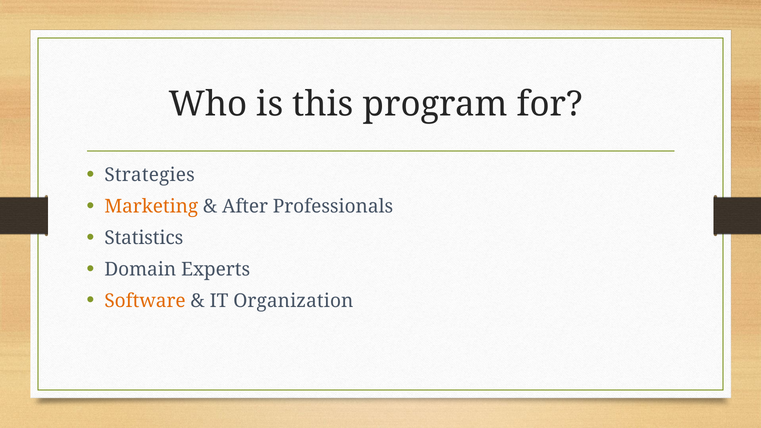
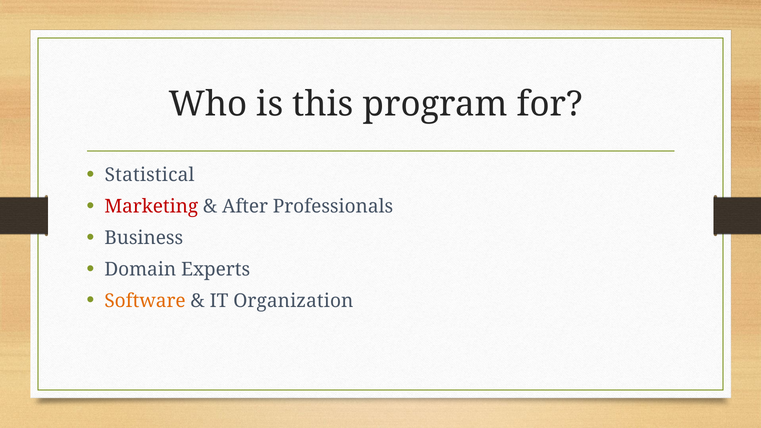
Strategies: Strategies -> Statistical
Marketing colour: orange -> red
Statistics: Statistics -> Business
